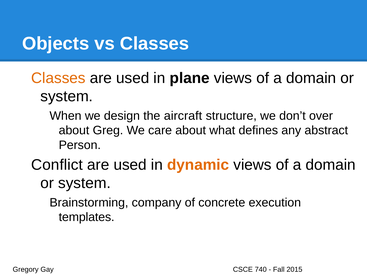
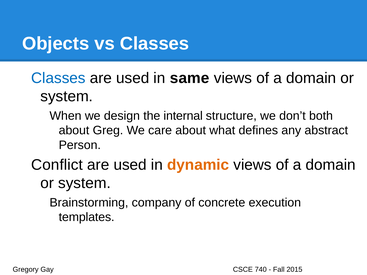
Classes at (58, 78) colour: orange -> blue
plane: plane -> same
aircraft: aircraft -> internal
over: over -> both
